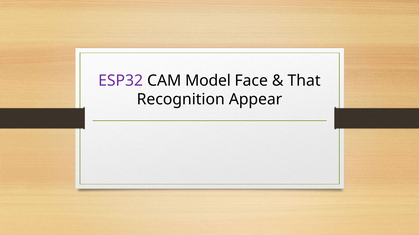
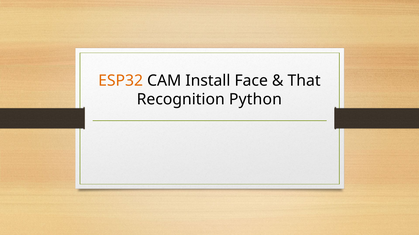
ESP32 colour: purple -> orange
Model: Model -> Install
Appear: Appear -> Python
